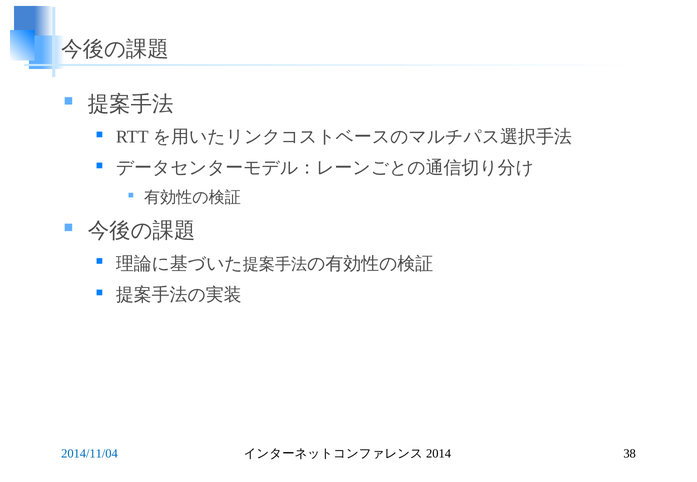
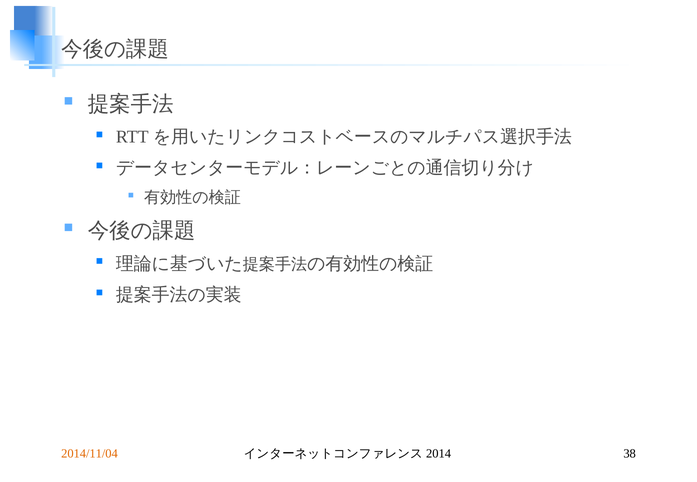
2014/11/04 colour: blue -> orange
